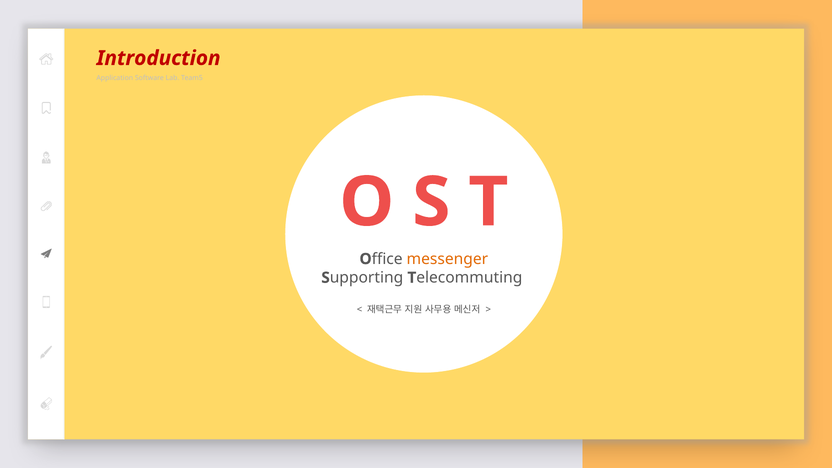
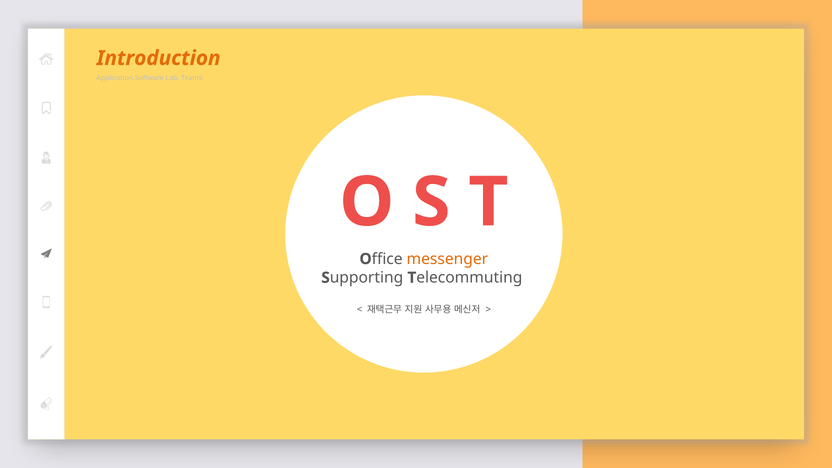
Introduction colour: red -> orange
